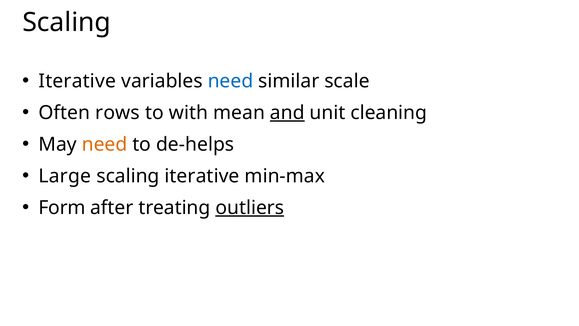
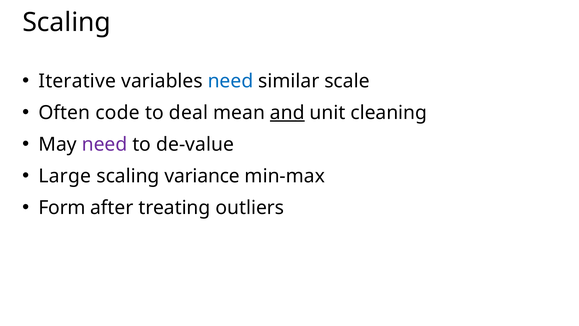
rows: rows -> code
with: with -> deal
need at (105, 144) colour: orange -> purple
de-helps: de-helps -> de-value
scaling iterative: iterative -> variance
outliers underline: present -> none
